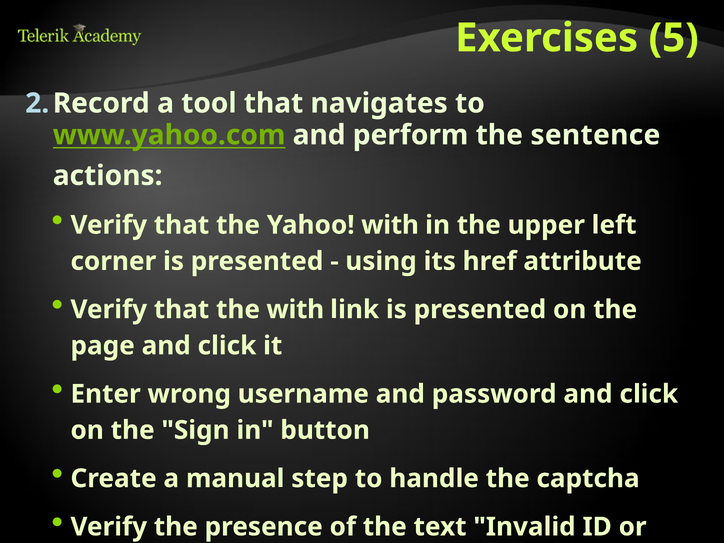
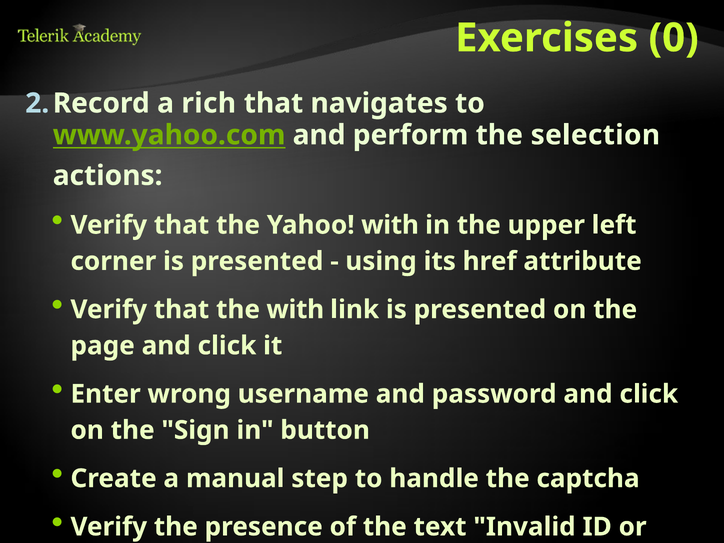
5: 5 -> 0
tool: tool -> rich
sentence: sentence -> selection
